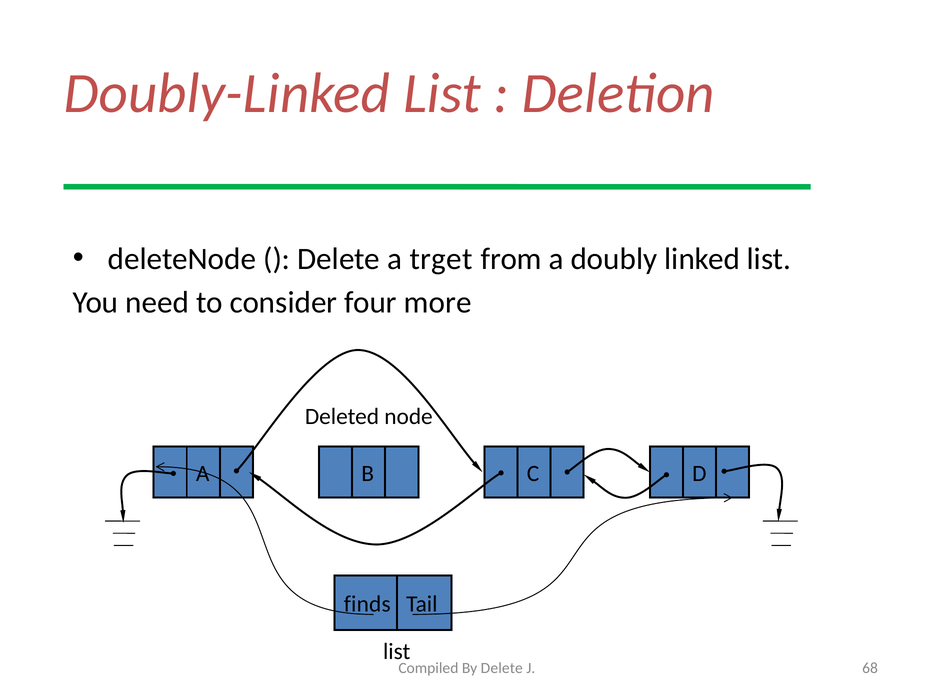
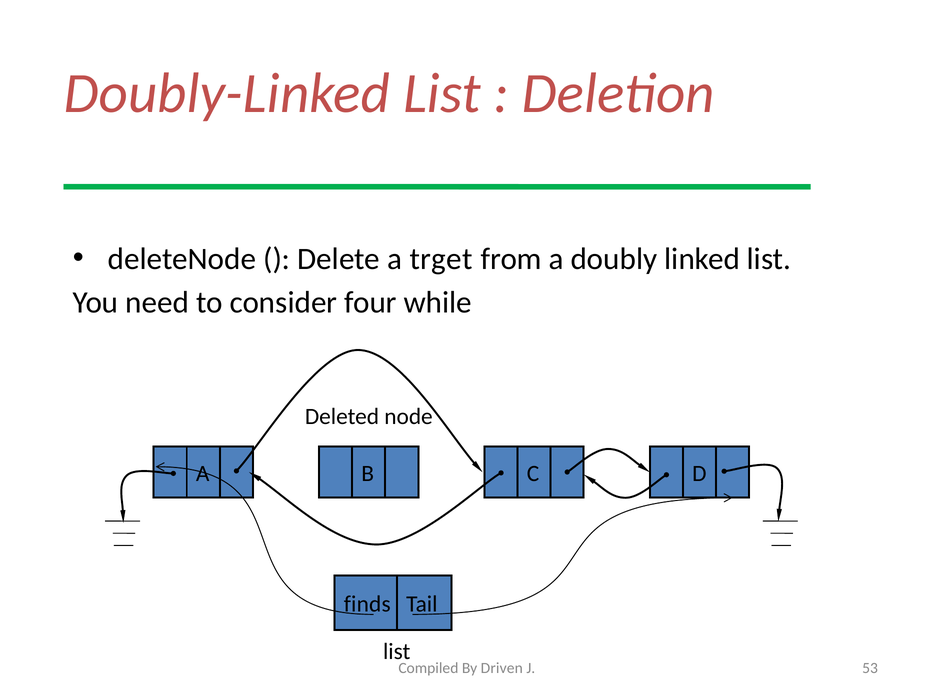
more: more -> while
By Delete: Delete -> Driven
68: 68 -> 53
